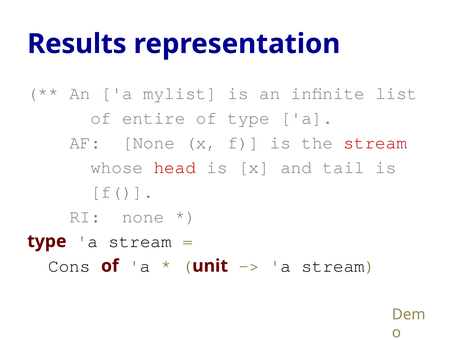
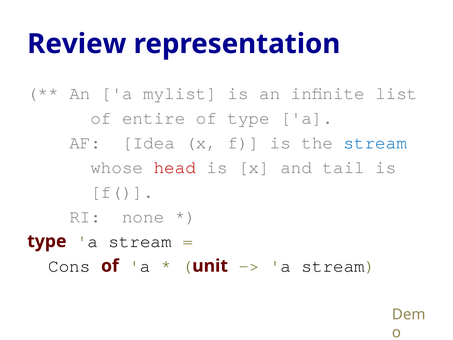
Results: Results -> Review
AF None: None -> Idea
stream at (375, 143) colour: red -> blue
